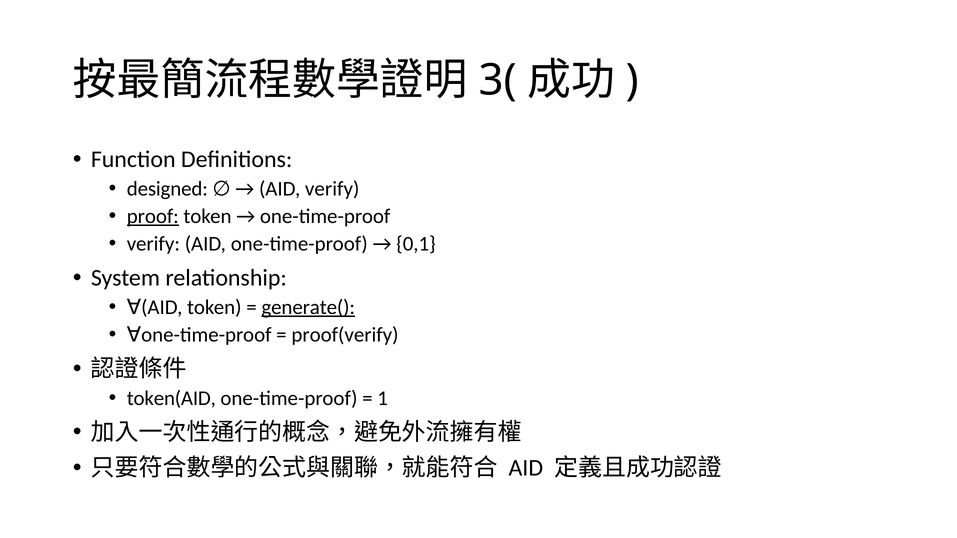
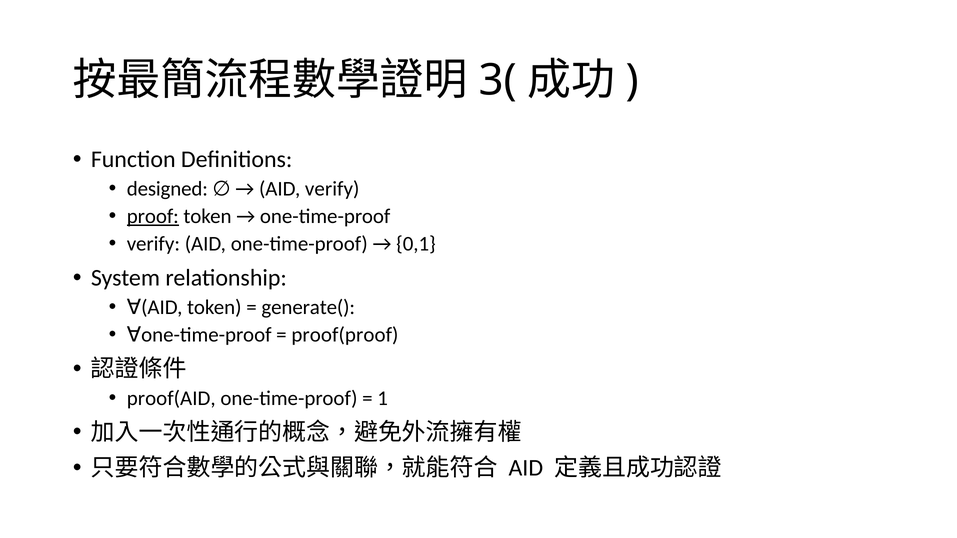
generate( underline: present -> none
proof(verify: proof(verify -> proof(proof
token(AID: token(AID -> proof(AID
